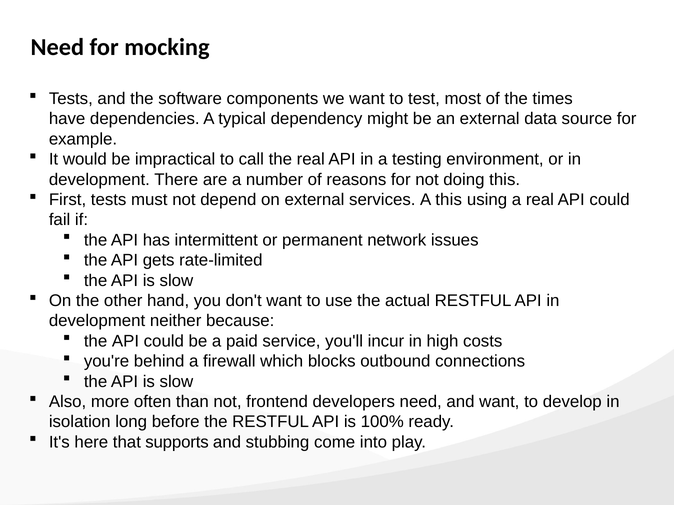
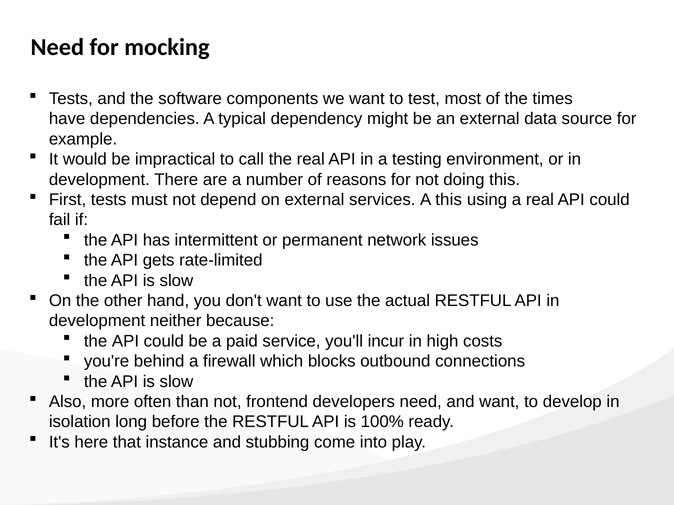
supports: supports -> instance
